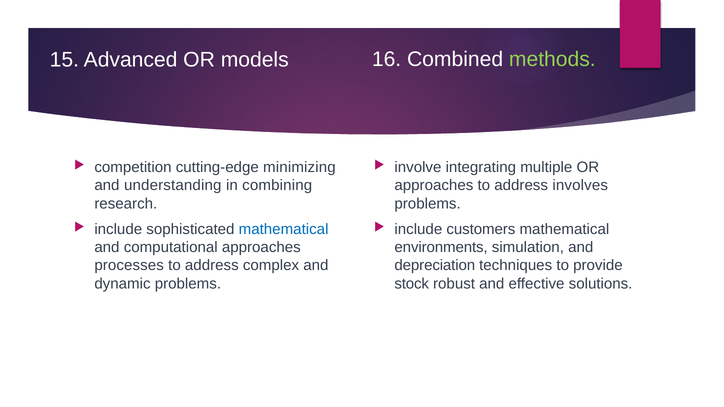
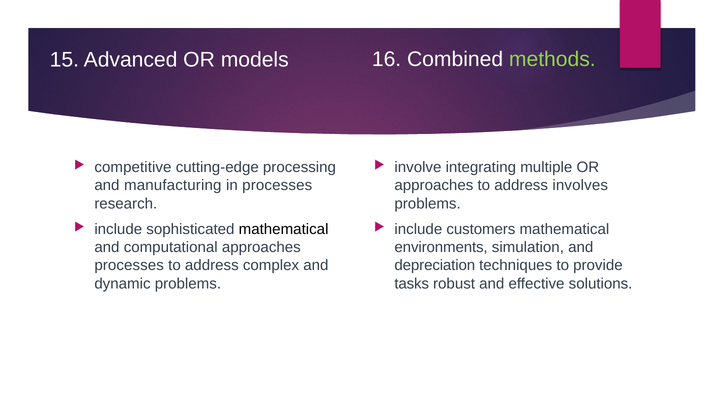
competition: competition -> competitive
minimizing: minimizing -> processing
understanding: understanding -> manufacturing
in combining: combining -> processes
mathematical at (284, 229) colour: blue -> black
stock: stock -> tasks
